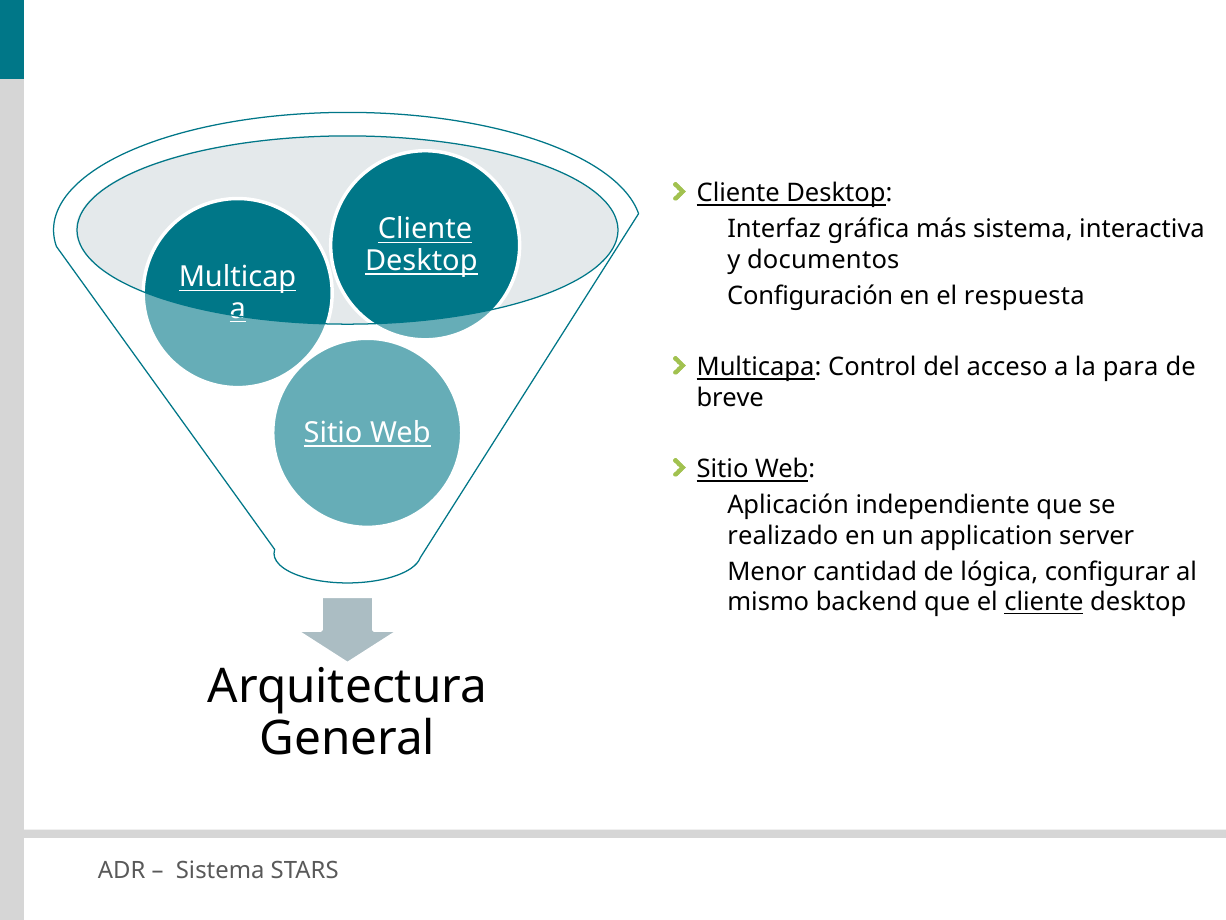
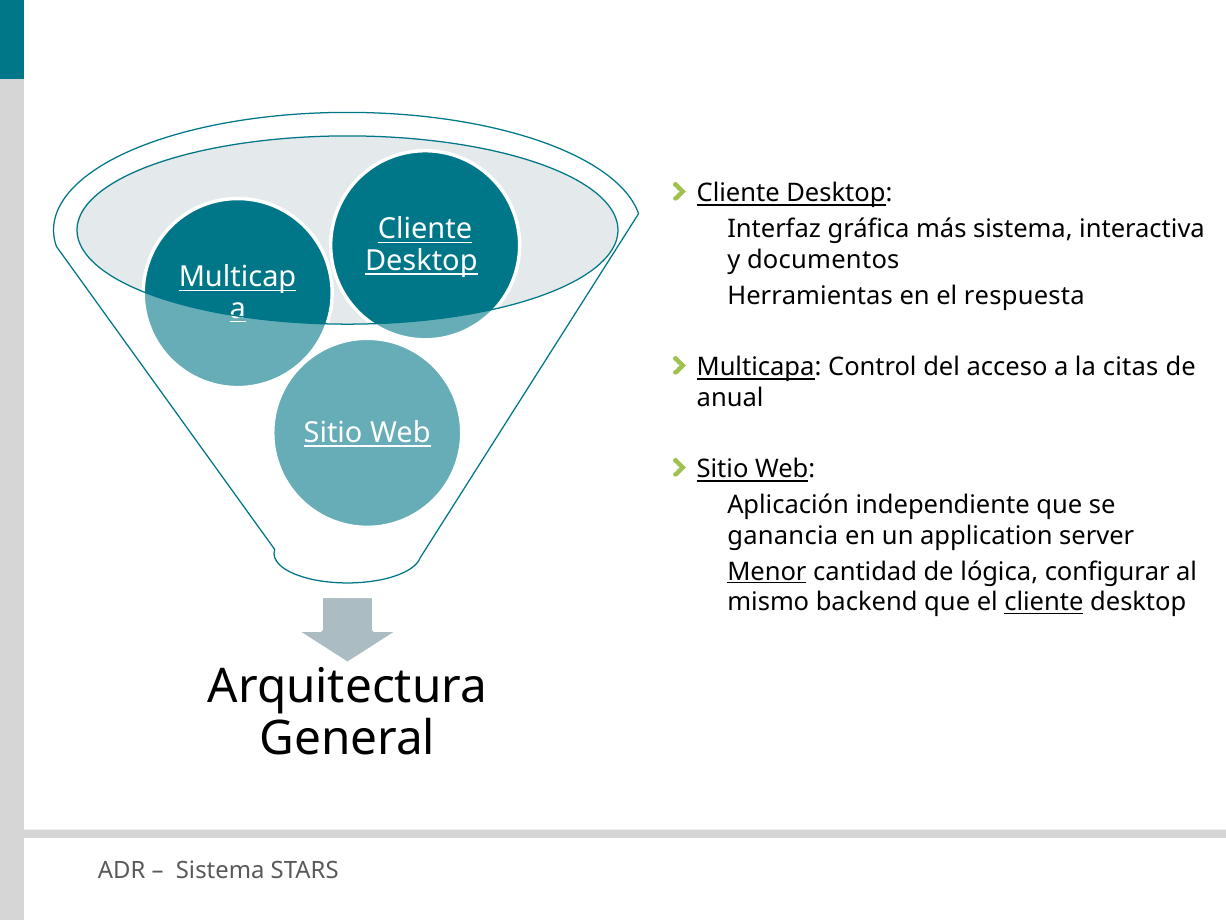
Configuración: Configuración -> Herramientas
para: para -> citas
breve: breve -> anual
realizado: realizado -> ganancia
Menor underline: none -> present
